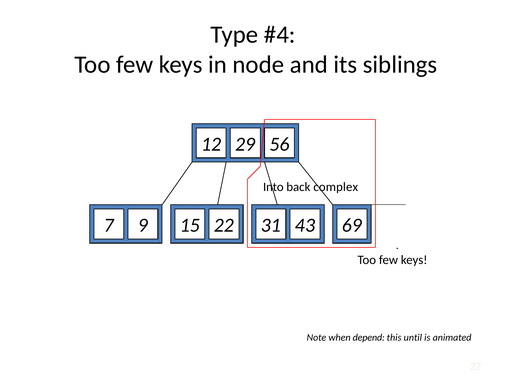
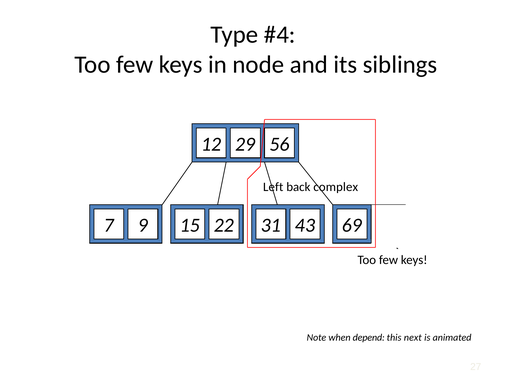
Into: Into -> Left
until: until -> next
